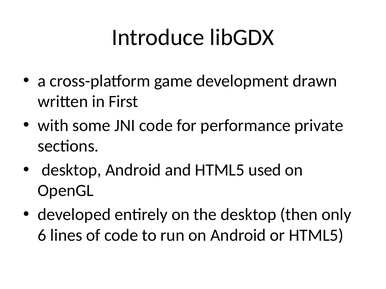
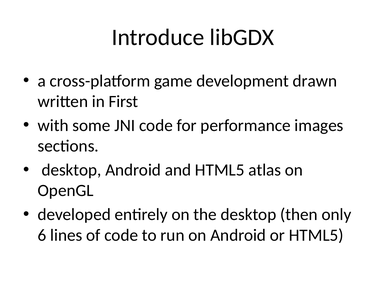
private: private -> images
used: used -> atlas
